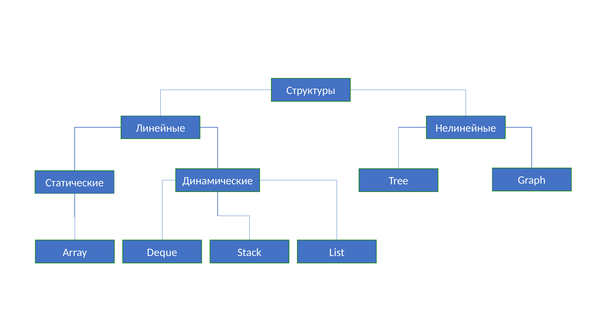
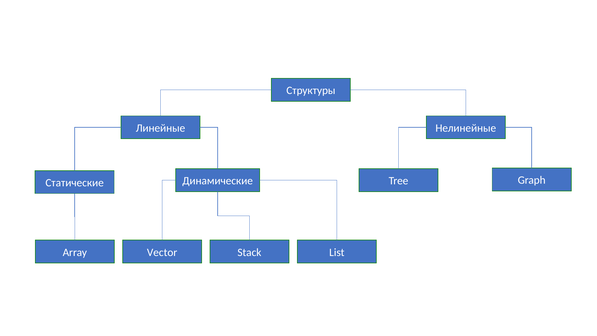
Deque: Deque -> Vector
